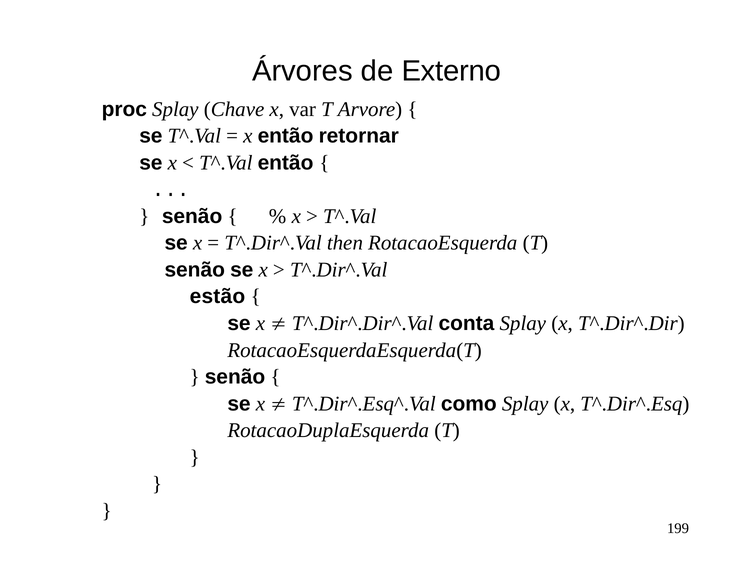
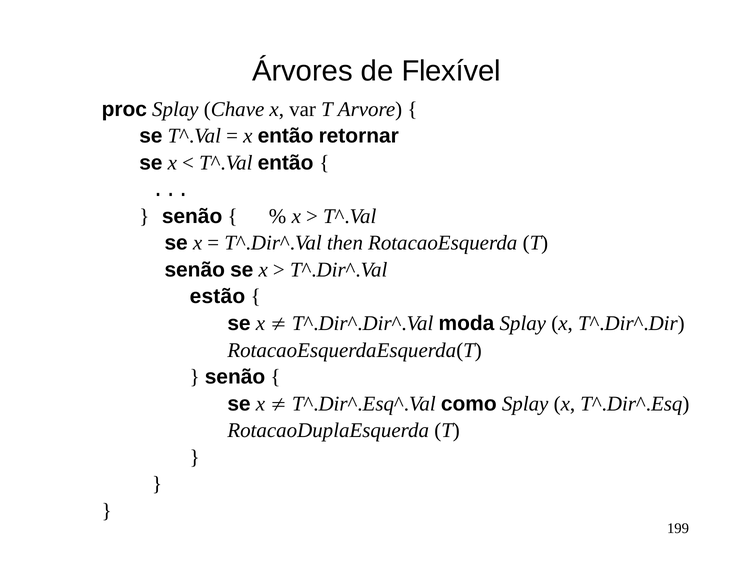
Externo: Externo -> Flexível
conta: conta -> moda
